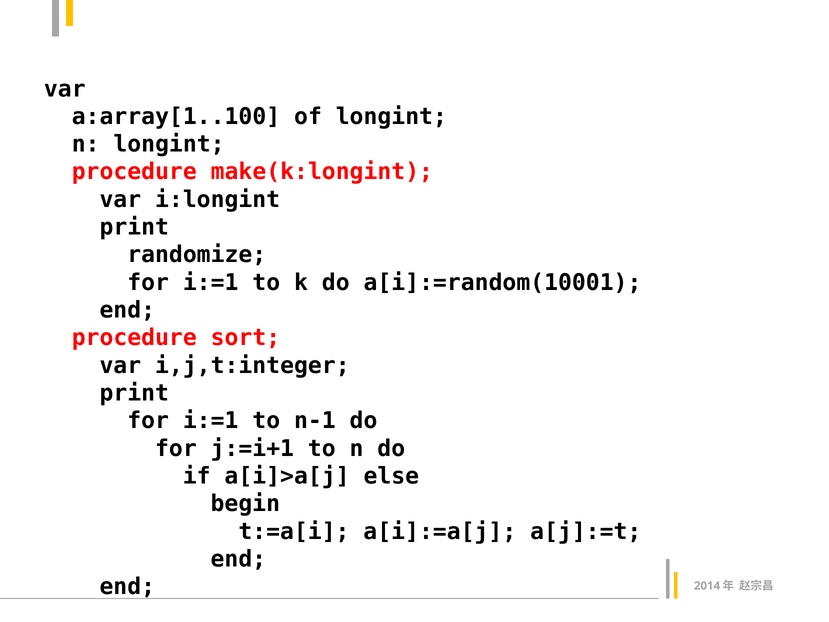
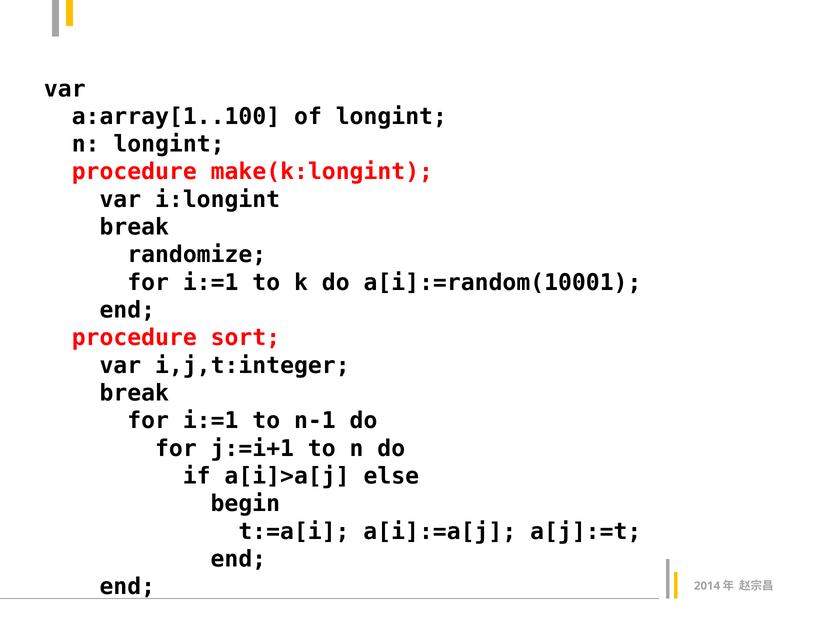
print at (134, 227): print -> break
print at (134, 393): print -> break
